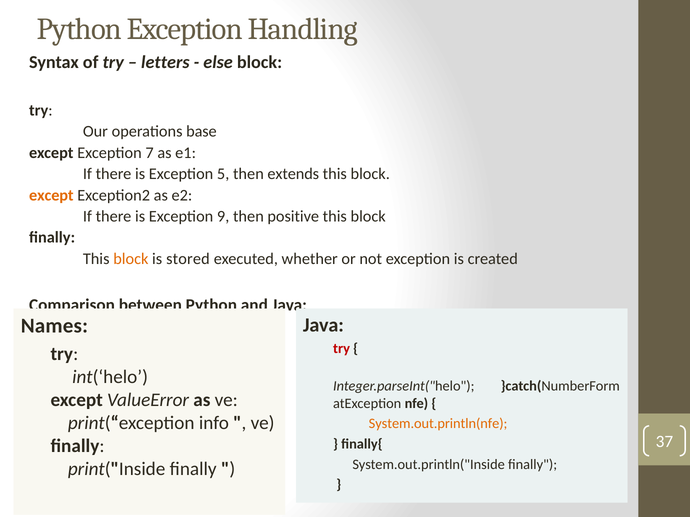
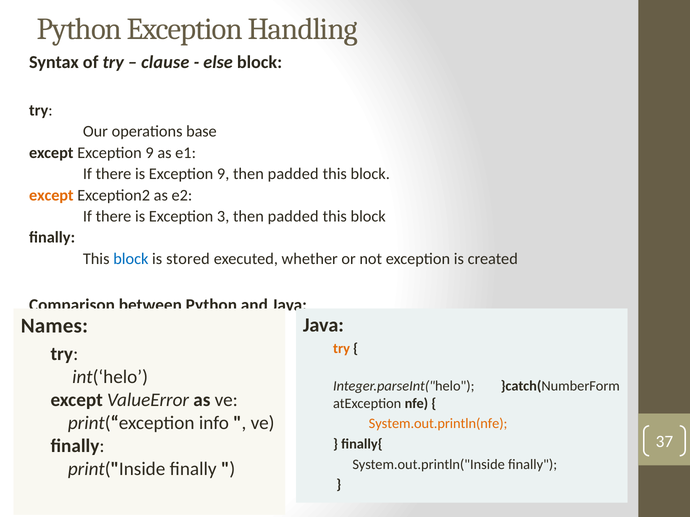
letters: letters -> clause
except Exception 7: 7 -> 9
is Exception 5: 5 -> 9
extends at (293, 174): extends -> padded
9: 9 -> 3
positive at (293, 217): positive -> padded
block at (131, 259) colour: orange -> blue
try at (342, 349) colour: red -> orange
